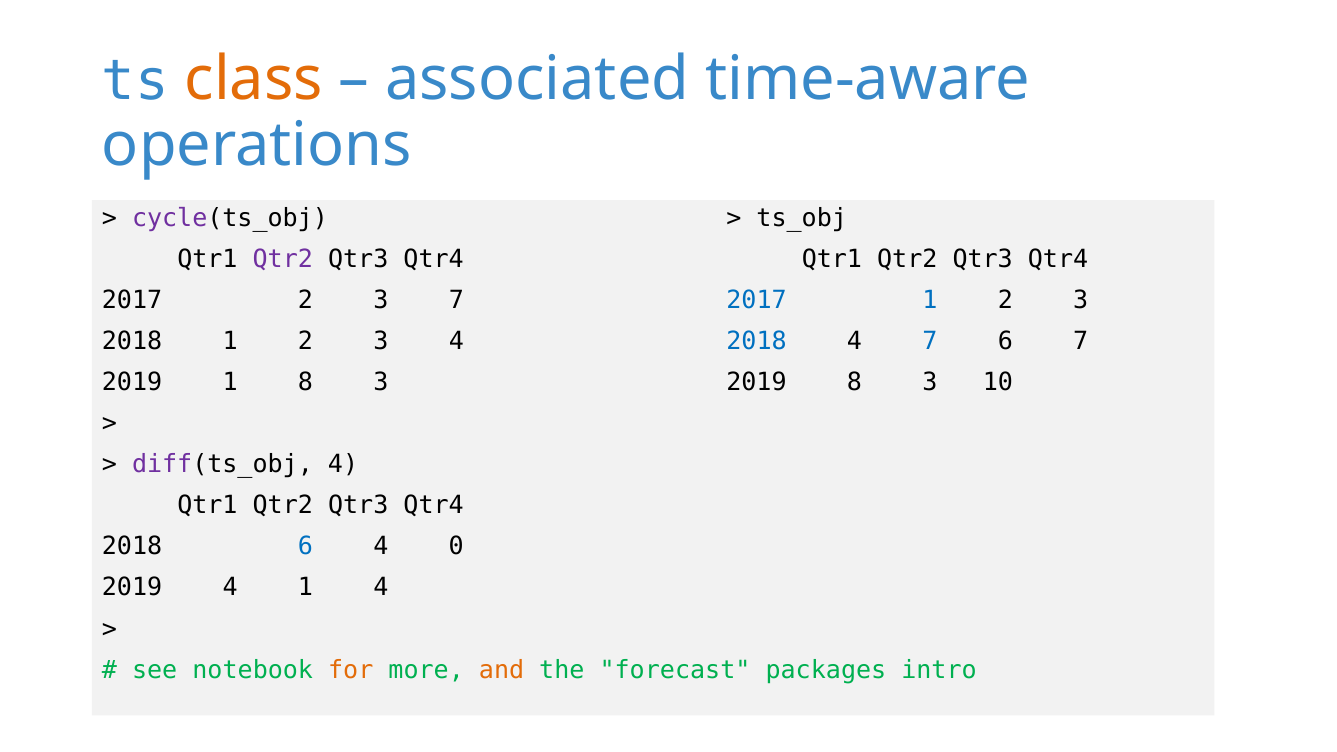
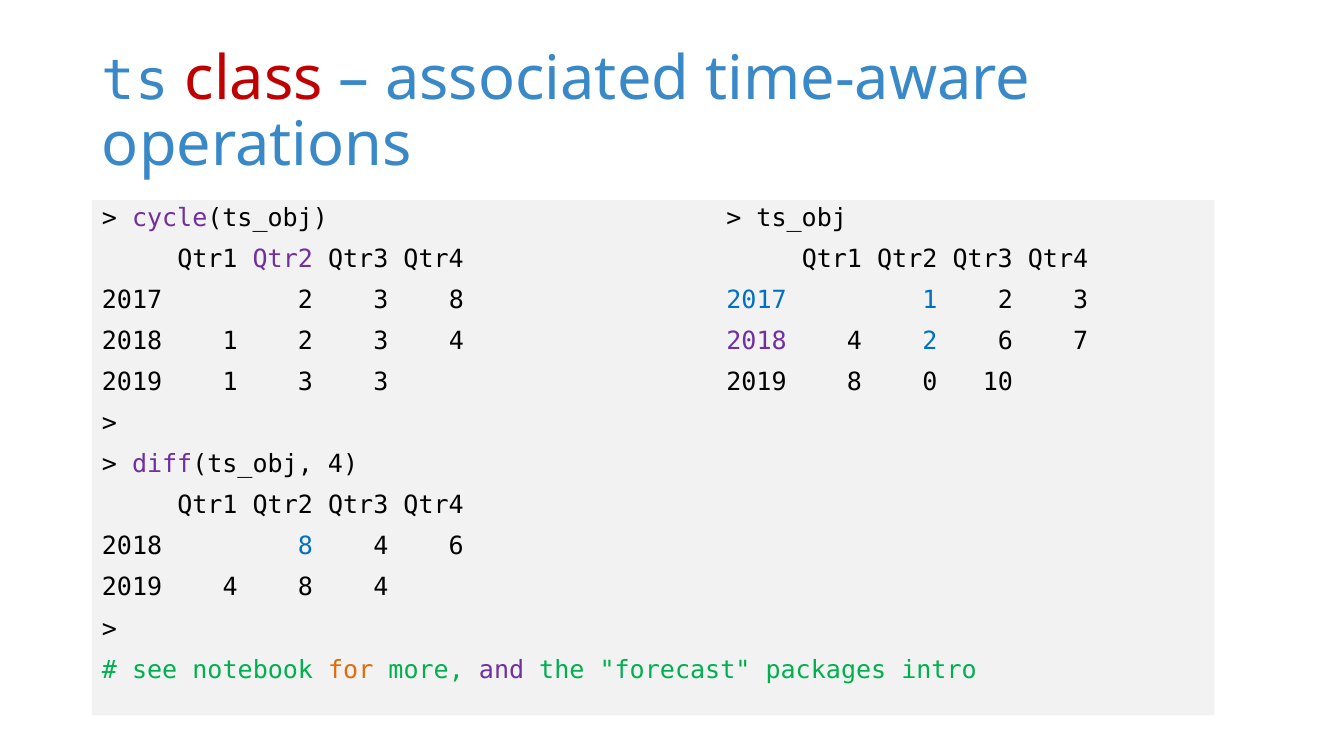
class colour: orange -> red
3 7: 7 -> 8
2018 at (757, 342) colour: blue -> purple
4 7: 7 -> 2
1 8: 8 -> 3
2019 8 3: 3 -> 0
2018 6: 6 -> 8
4 0: 0 -> 6
4 1: 1 -> 8
and colour: orange -> purple
